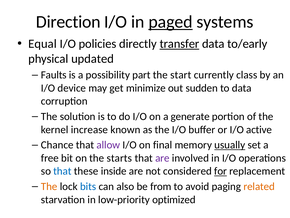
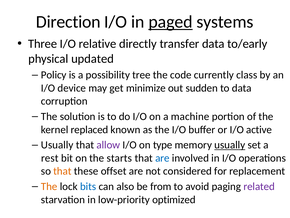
Equal: Equal -> Three
policies: policies -> relative
transfer underline: present -> none
Faults: Faults -> Policy
part: part -> tree
start: start -> code
generate: generate -> machine
increase: increase -> replaced
Chance at (57, 145): Chance -> Usually
final: final -> type
free: free -> rest
are at (162, 158) colour: purple -> blue
that at (62, 171) colour: blue -> orange
inside: inside -> offset
for underline: present -> none
related colour: orange -> purple
